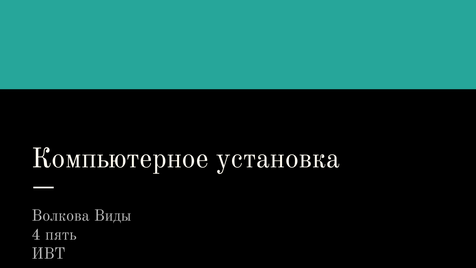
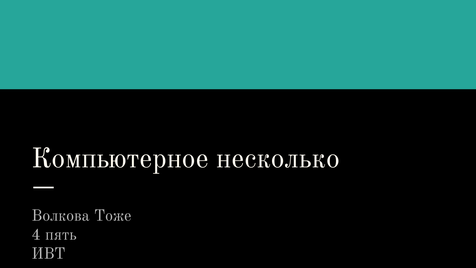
установка: установка -> несколько
Виды: Виды -> Тоже
